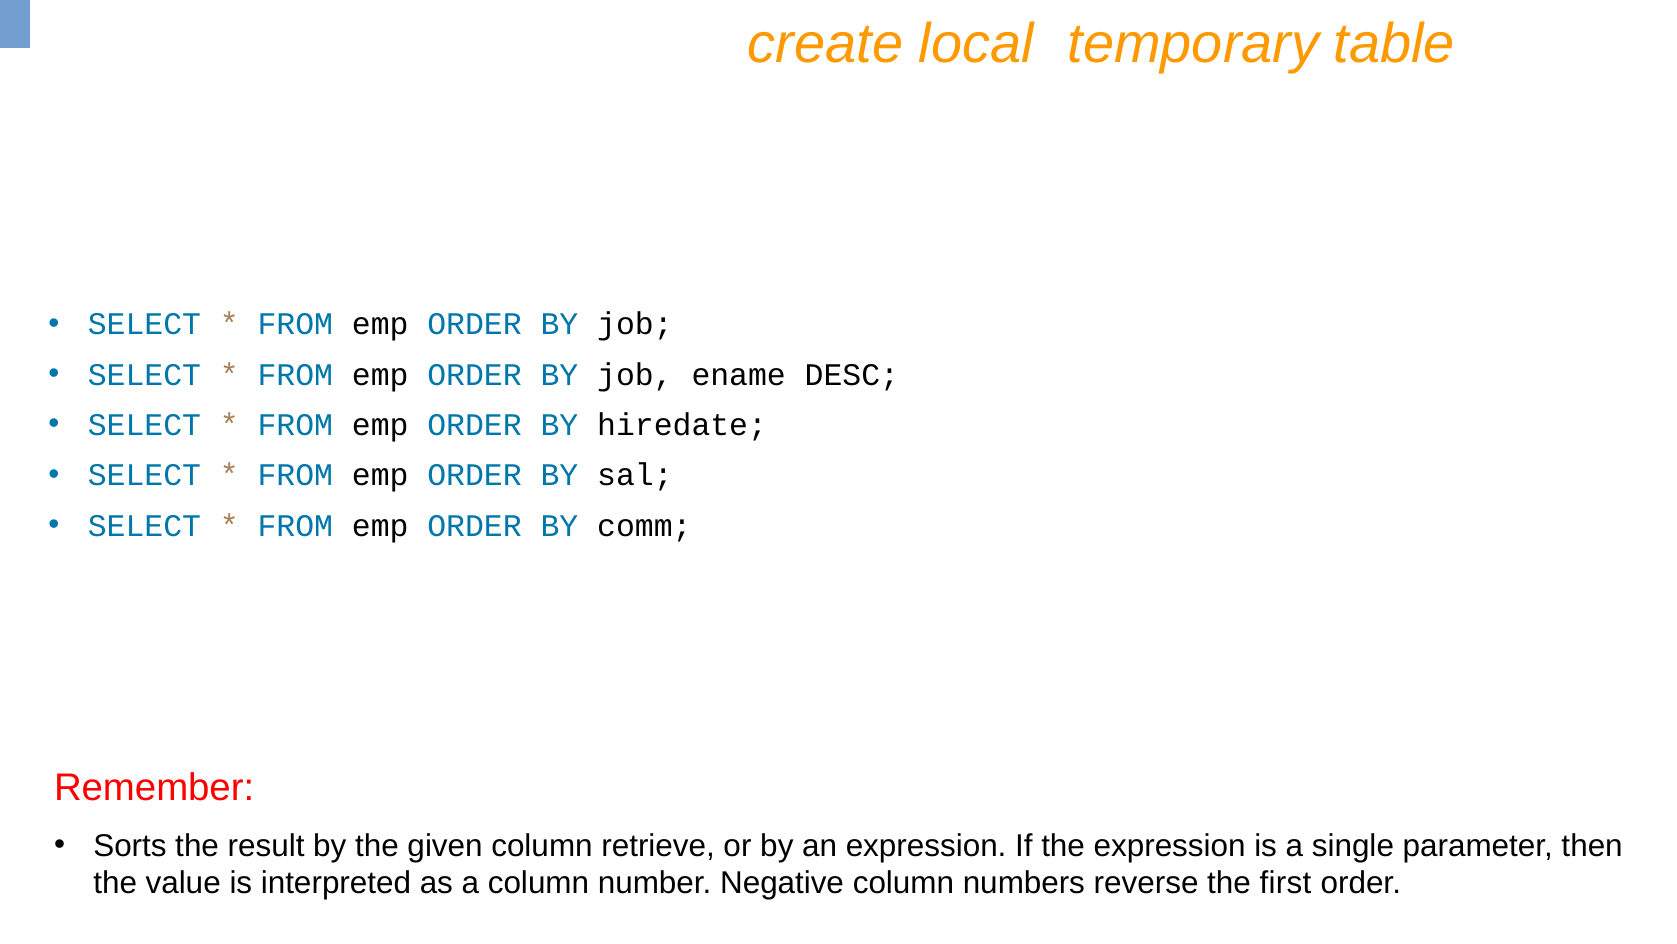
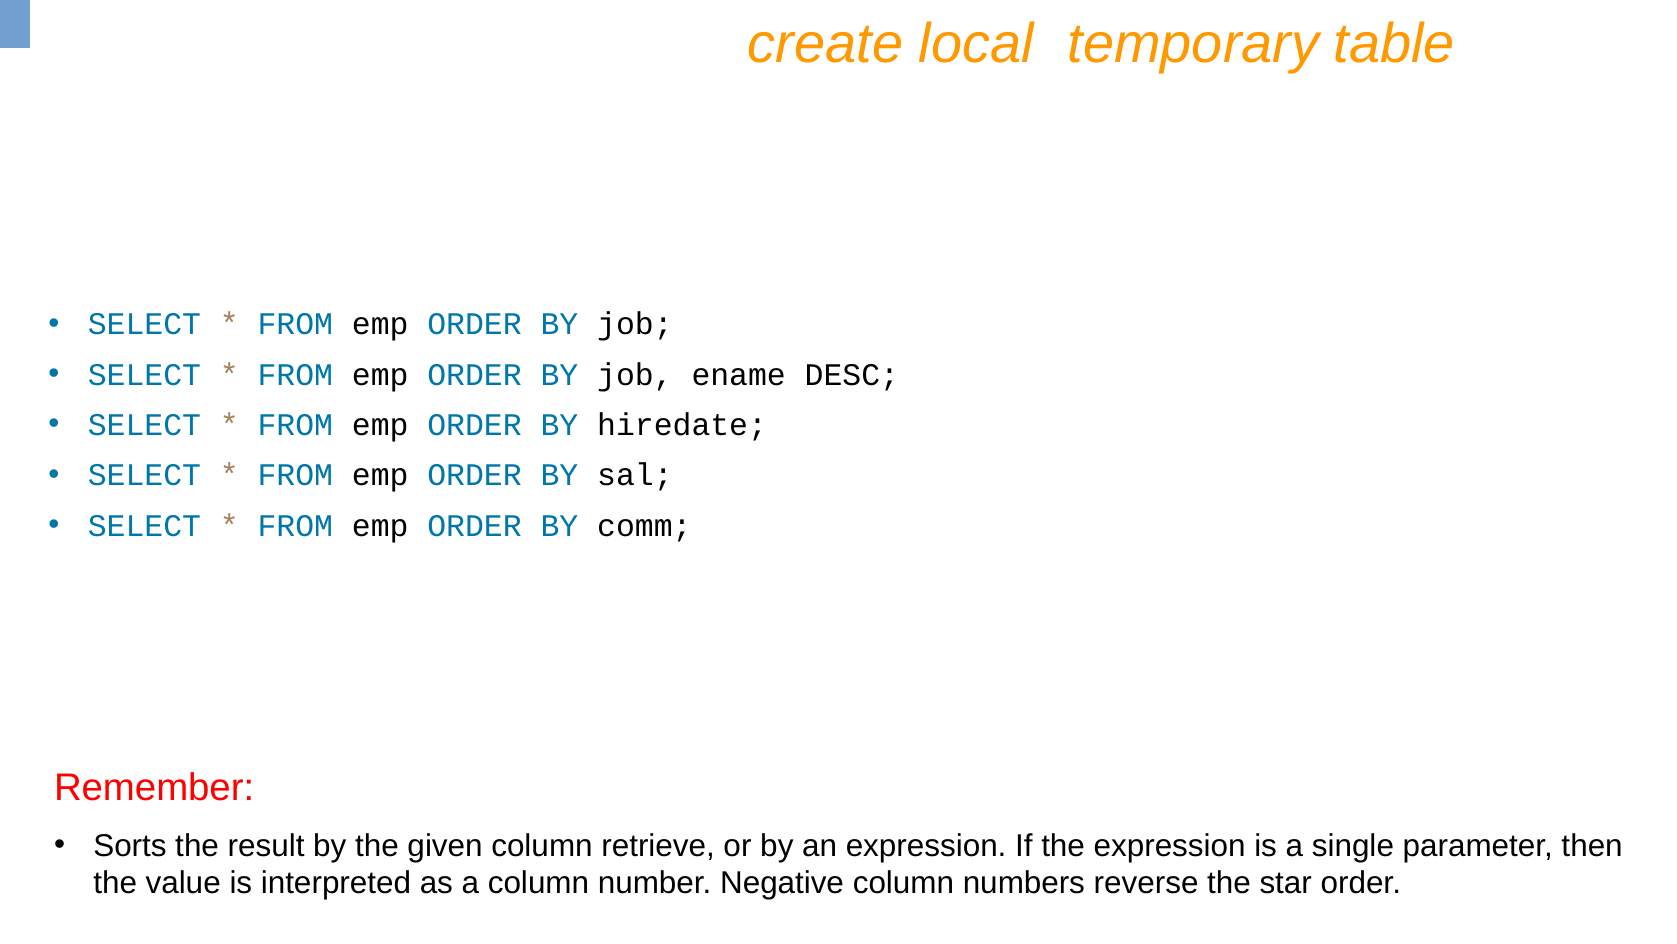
first: first -> star
